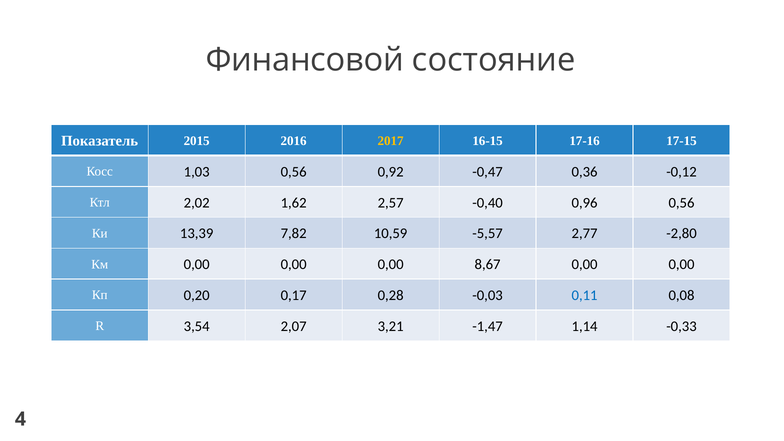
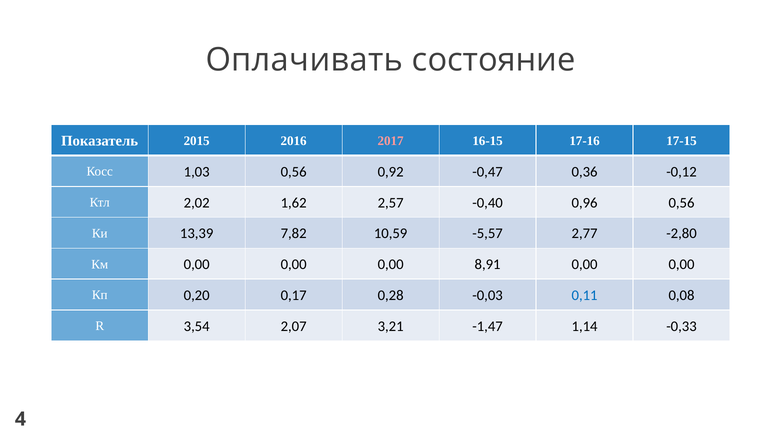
Финансовой: Финансовой -> Оплачивать
2017 colour: yellow -> pink
8,67: 8,67 -> 8,91
